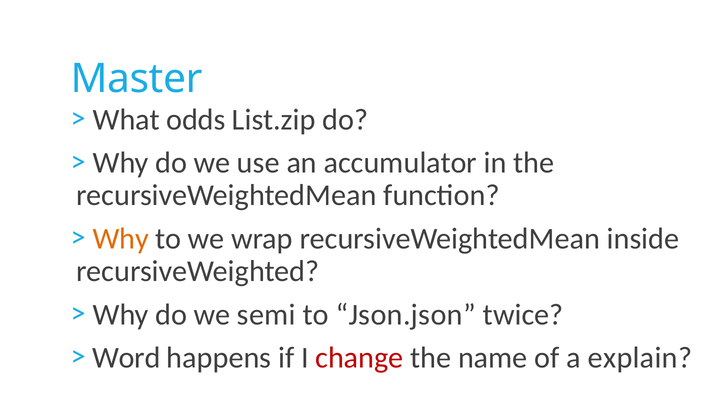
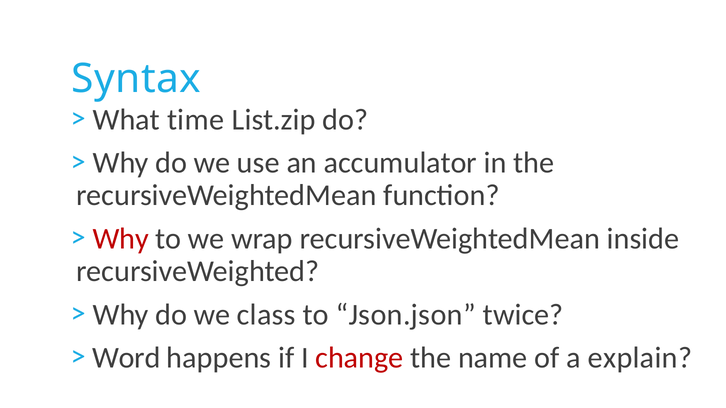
Master: Master -> Syntax
odds: odds -> time
Why at (121, 239) colour: orange -> red
semi: semi -> class
